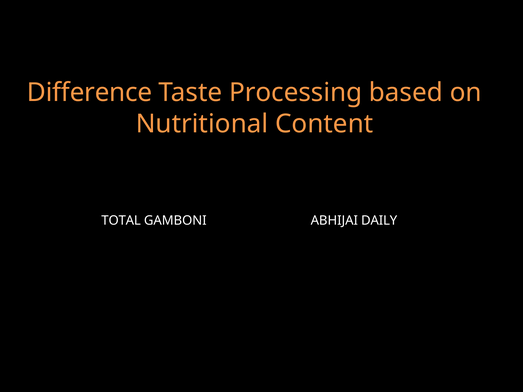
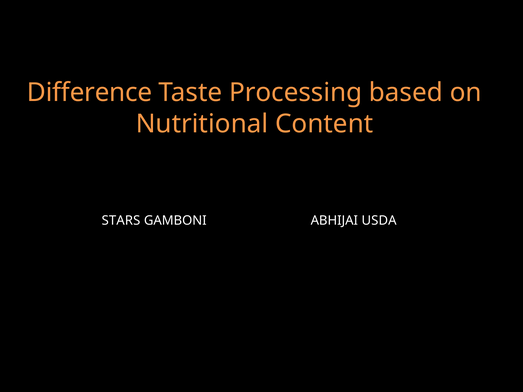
TOTAL: TOTAL -> STARS
DAILY: DAILY -> USDA
